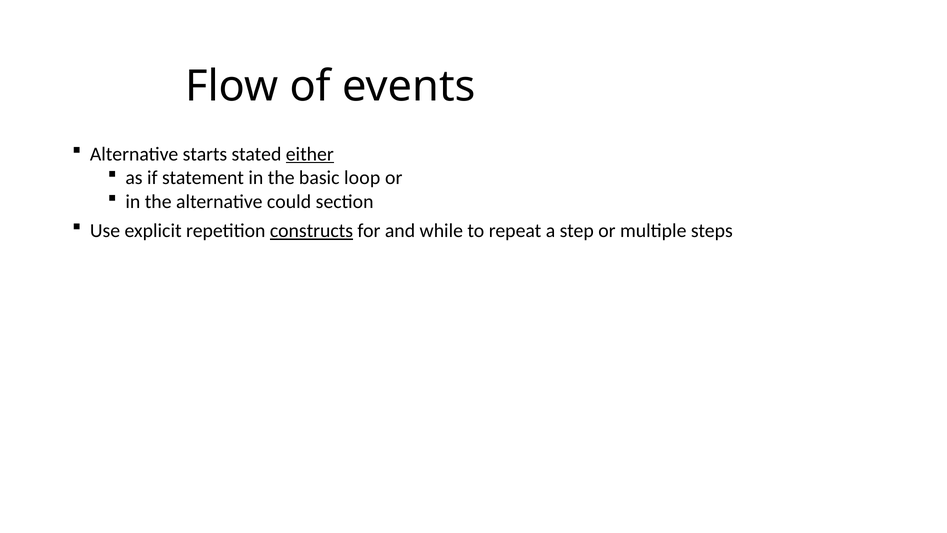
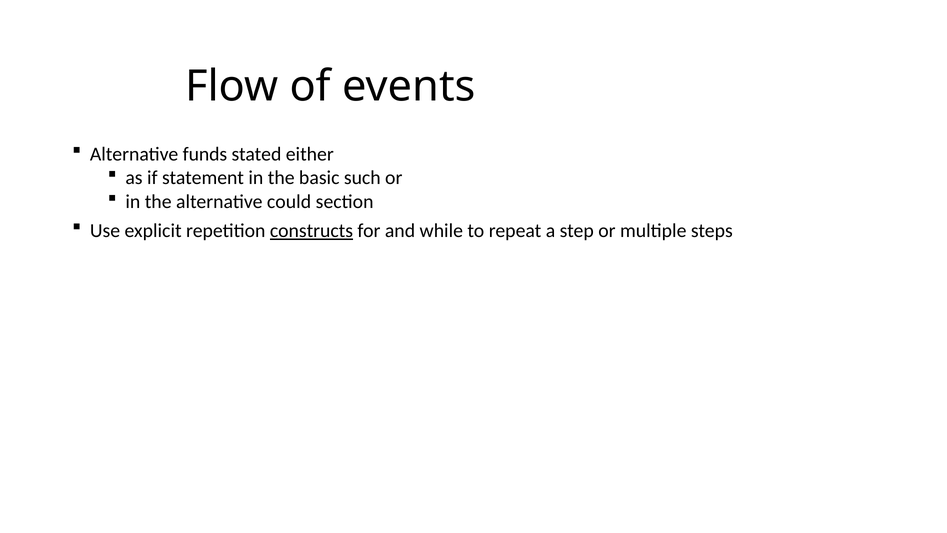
starts: starts -> funds
either underline: present -> none
loop: loop -> such
